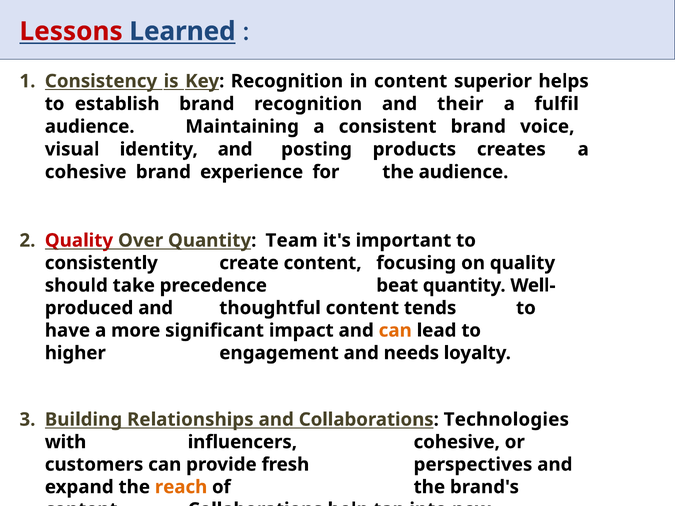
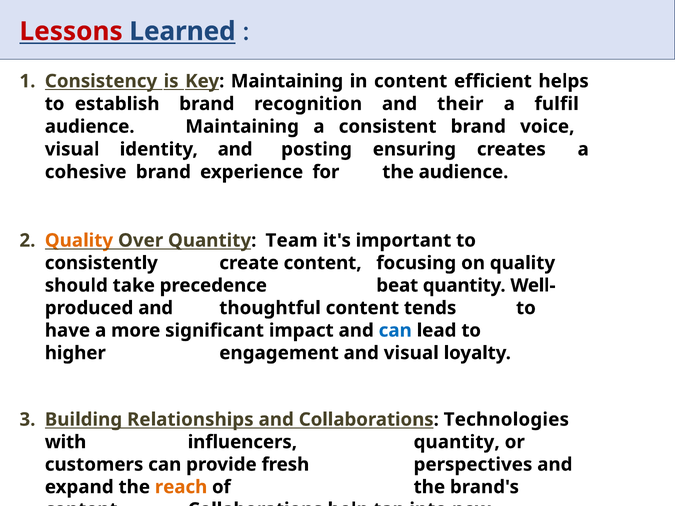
Key Recognition: Recognition -> Maintaining
superior: superior -> efficient
products: products -> ensuring
Quality at (79, 241) colour: red -> orange
can at (395, 331) colour: orange -> blue
and needs: needs -> visual
influencers cohesive: cohesive -> quantity
